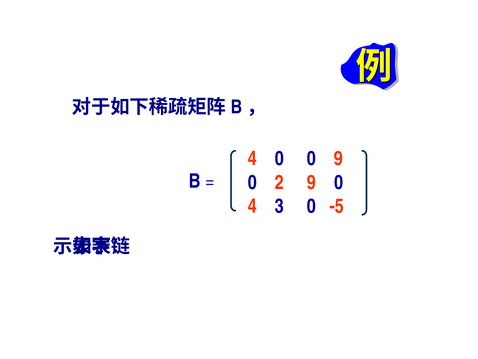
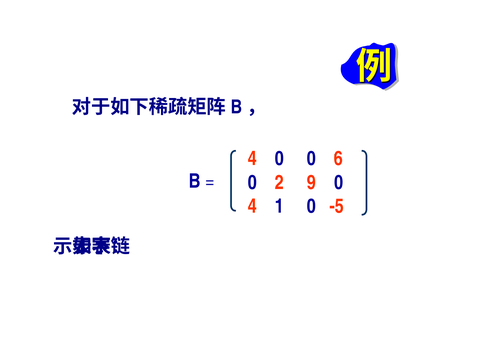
0 9: 9 -> 6
3: 3 -> 1
